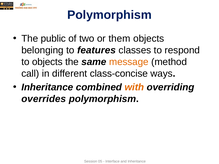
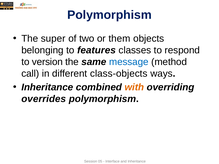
public: public -> super
to objects: objects -> version
message colour: orange -> blue
class-concise: class-concise -> class-objects
